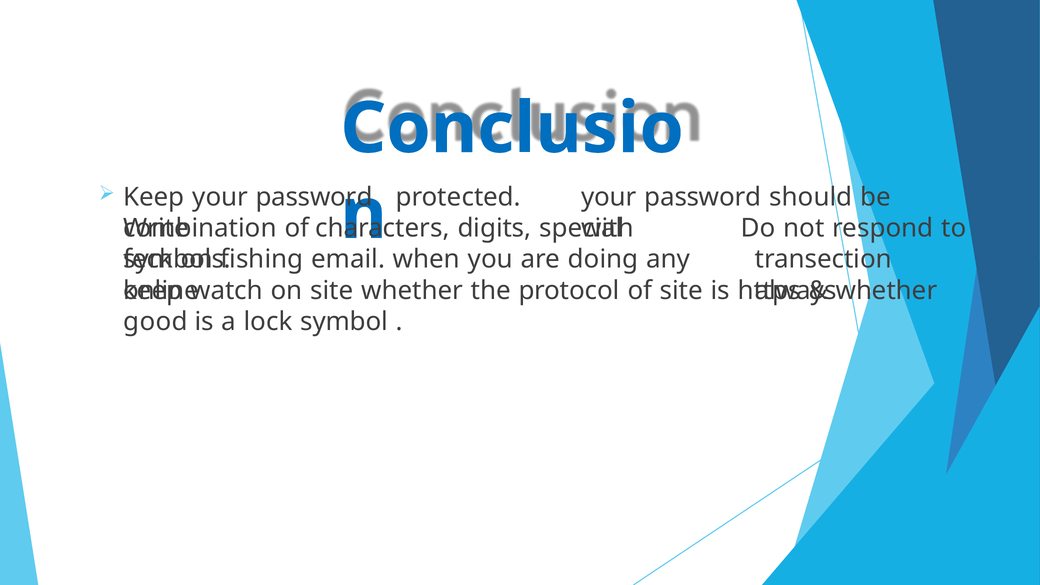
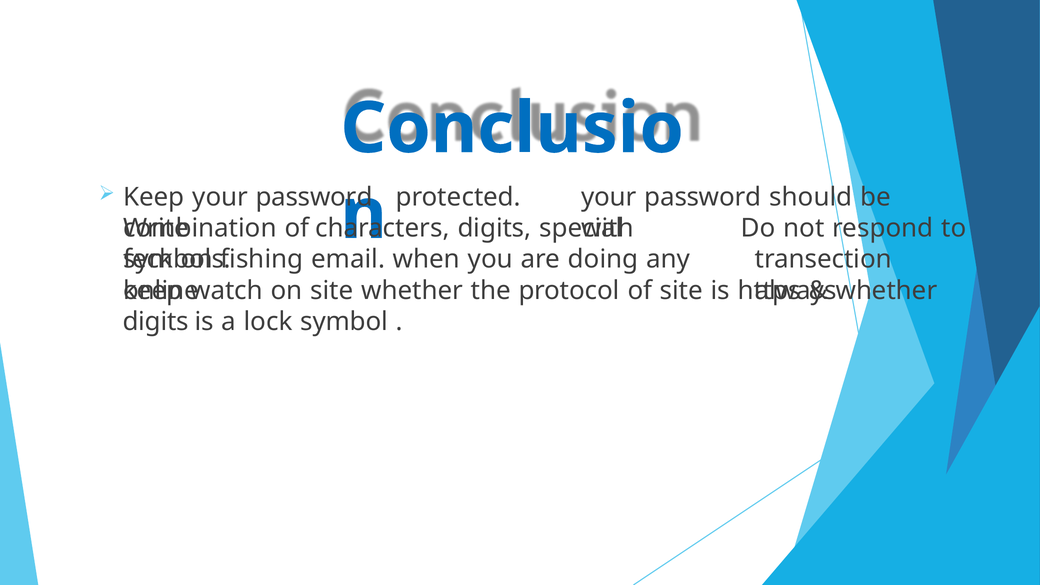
good at (155, 322): good -> digits
